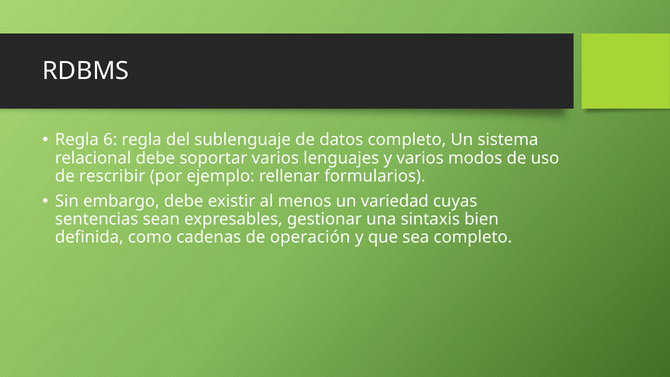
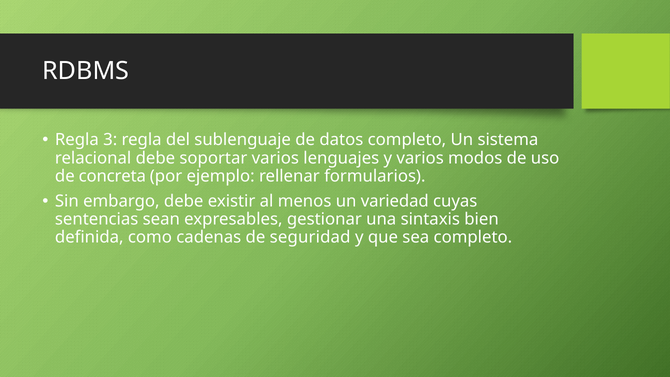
6: 6 -> 3
rescribir: rescribir -> concreta
operación: operación -> seguridad
